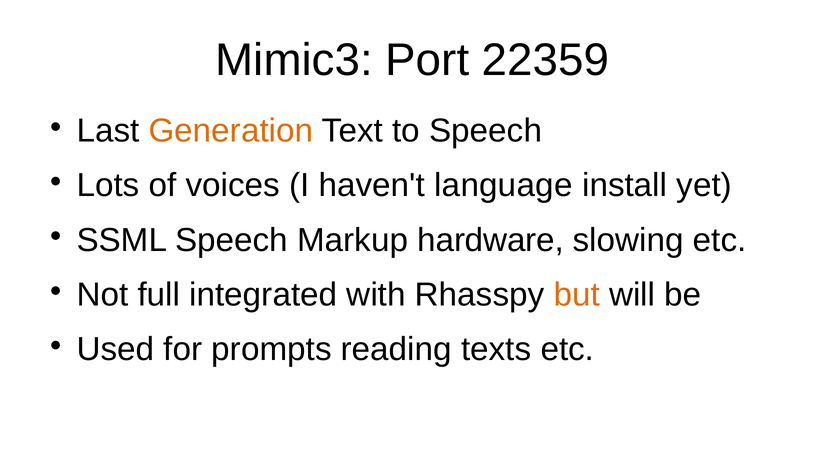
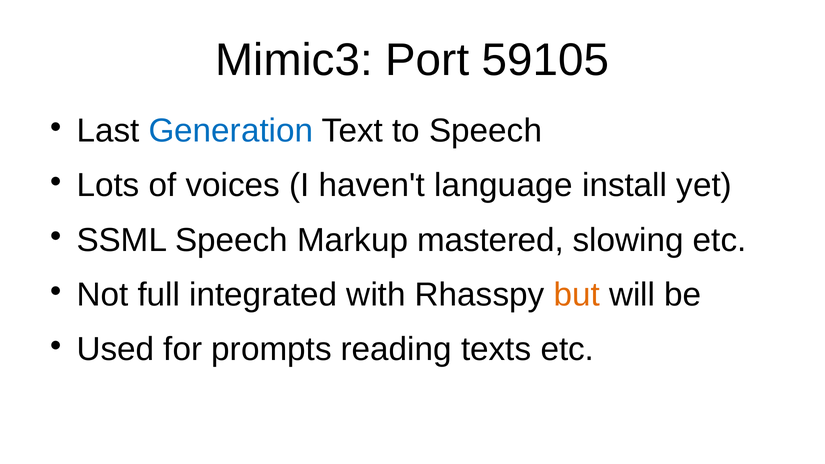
22359: 22359 -> 59105
Generation colour: orange -> blue
hardware: hardware -> mastered
